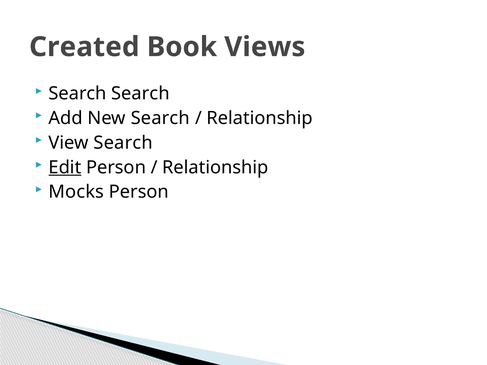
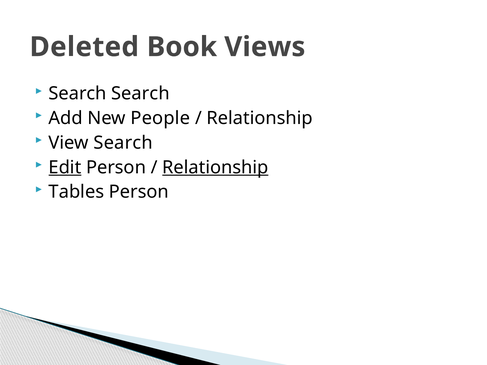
Created: Created -> Deleted
New Search: Search -> People
Relationship at (215, 167) underline: none -> present
Mocks: Mocks -> Tables
